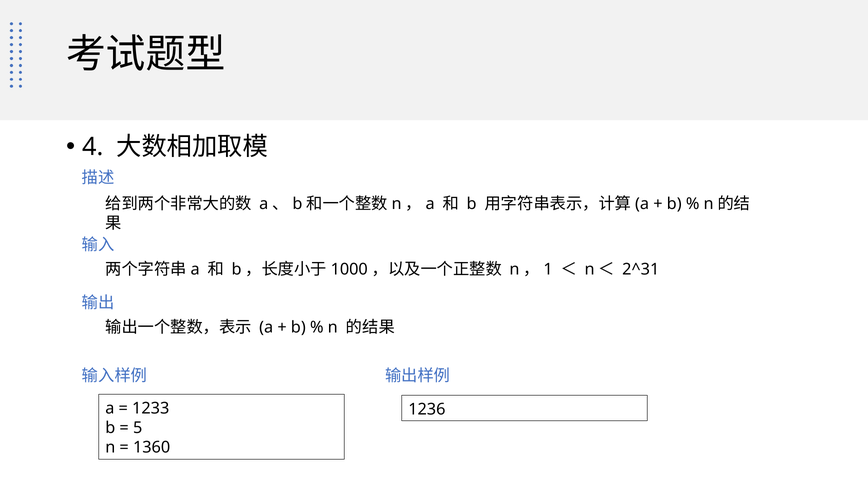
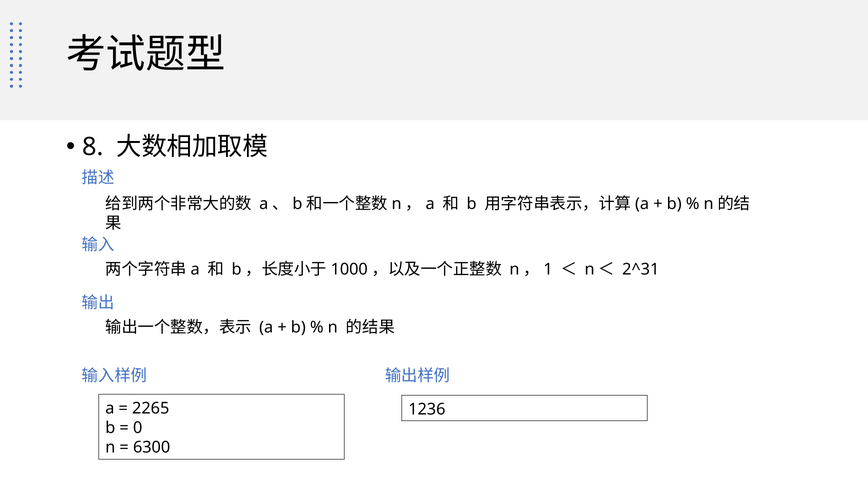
4: 4 -> 8
1233: 1233 -> 2265
5: 5 -> 0
1360: 1360 -> 6300
